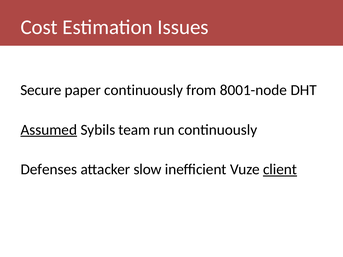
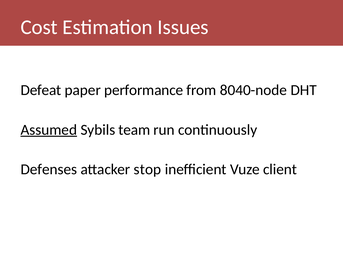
Secure: Secure -> Defeat
paper continuously: continuously -> performance
8001-node: 8001-node -> 8040-node
slow: slow -> stop
client underline: present -> none
